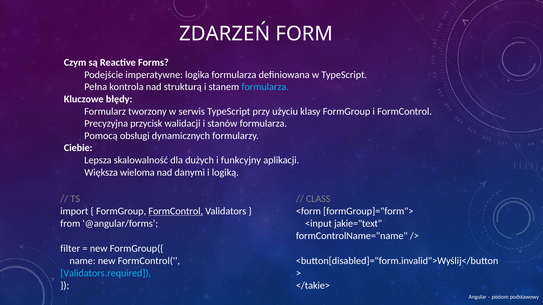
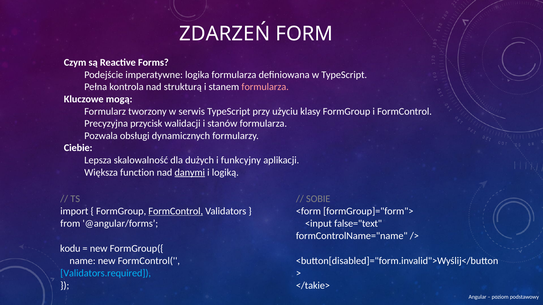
formularza at (265, 87) colour: light blue -> pink
błędy: błędy -> mogą
Pomocą: Pomocą -> Pozwala
wieloma: wieloma -> function
danymi underline: none -> present
CLASS: CLASS -> SOBIE
jakie="text: jakie="text -> false="text
filter: filter -> kodu
